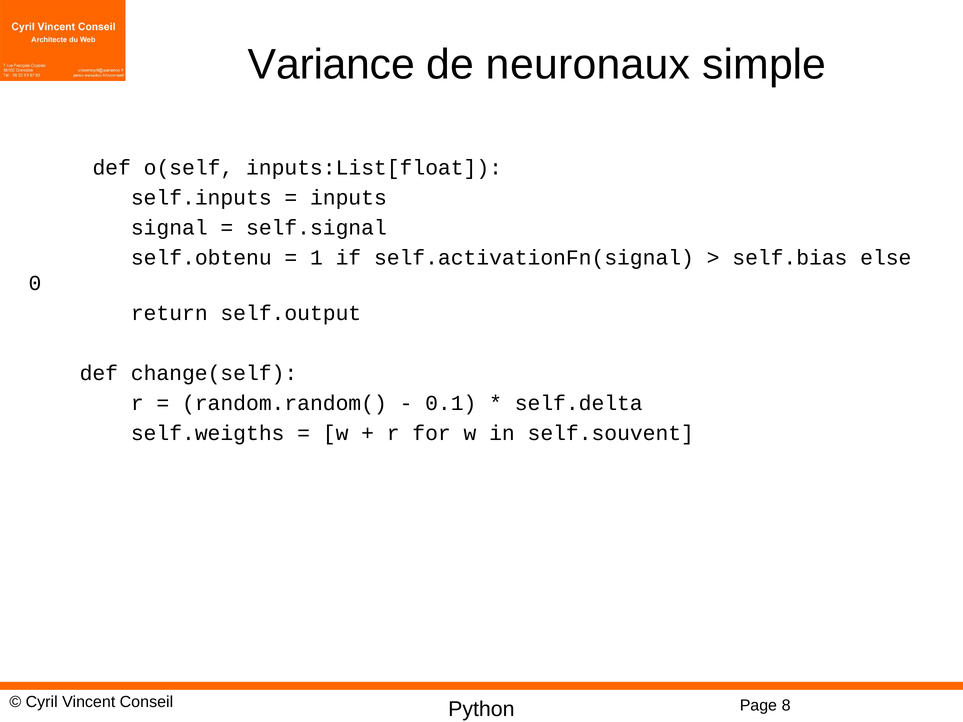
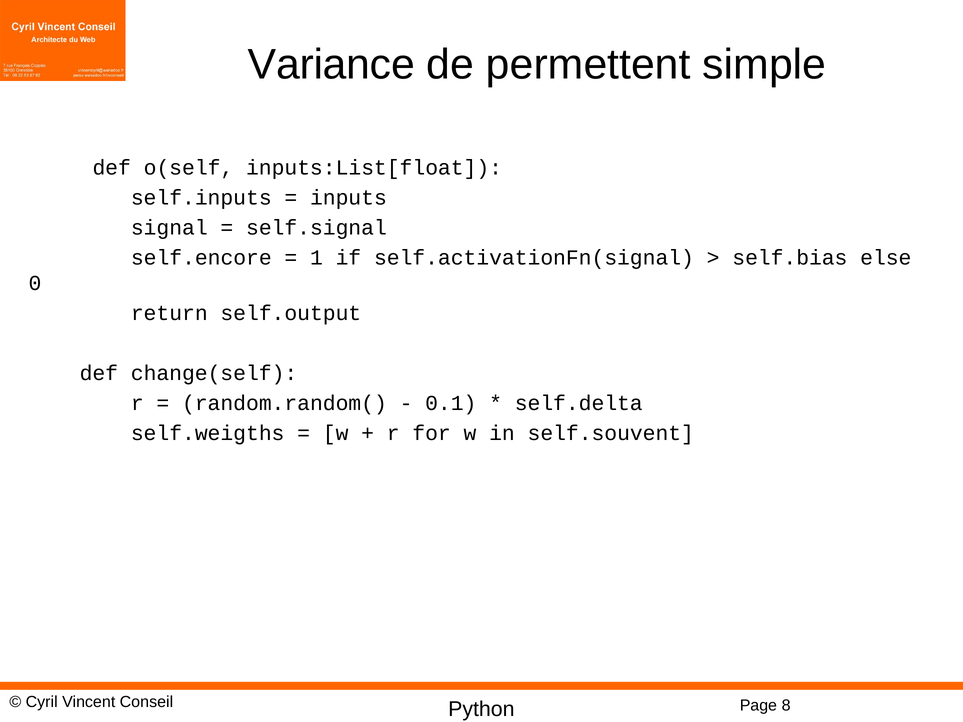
neuronaux: neuronaux -> permettent
self.obtenu: self.obtenu -> self.encore
